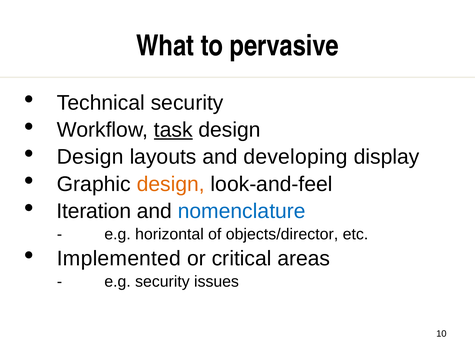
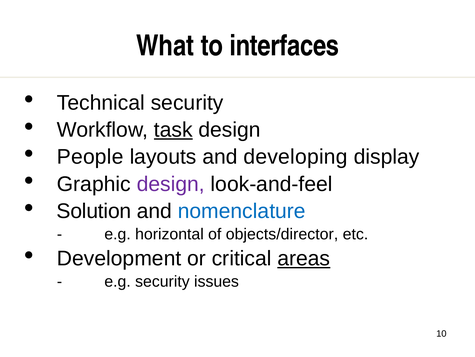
pervasive: pervasive -> interfaces
Design at (90, 157): Design -> People
design at (171, 184) colour: orange -> purple
Iteration: Iteration -> Solution
Implemented: Implemented -> Development
areas underline: none -> present
